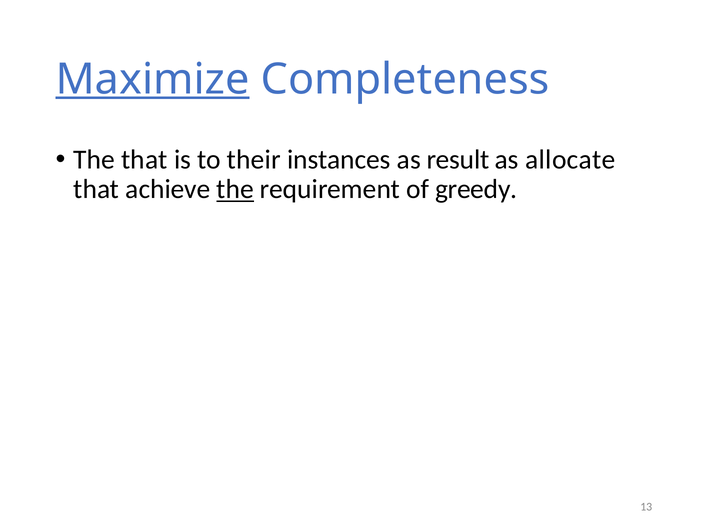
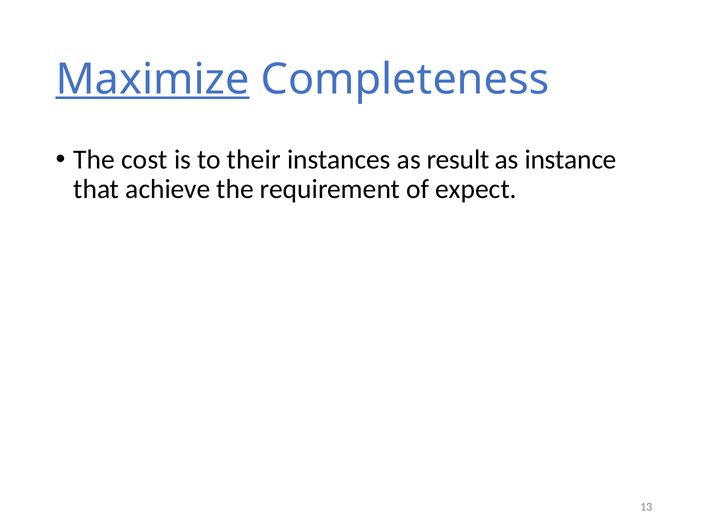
The that: that -> cost
allocate: allocate -> instance
the at (235, 189) underline: present -> none
greedy: greedy -> expect
